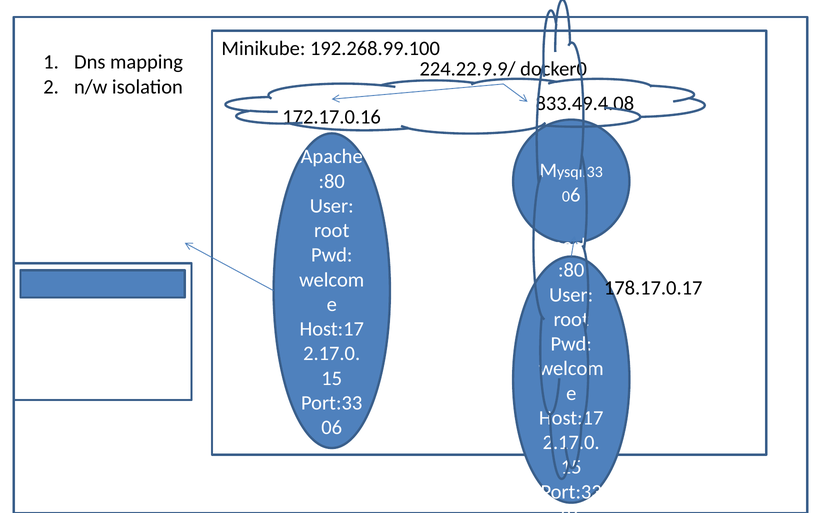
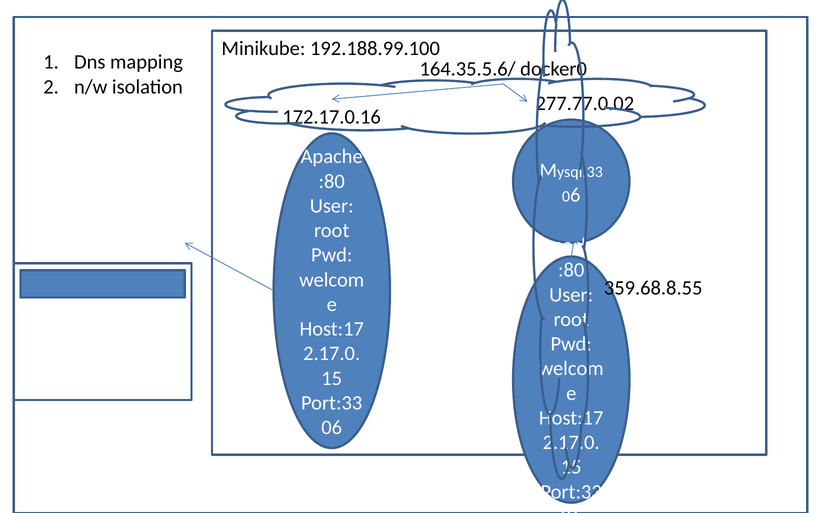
192.268.99.100: 192.268.99.100 -> 192.188.99.100
224.22.9.9/: 224.22.9.9/ -> 164.35.5.6/
833.49.4.08: 833.49.4.08 -> 277.77.0.02
178.17.0.17: 178.17.0.17 -> 359.68.8.55
